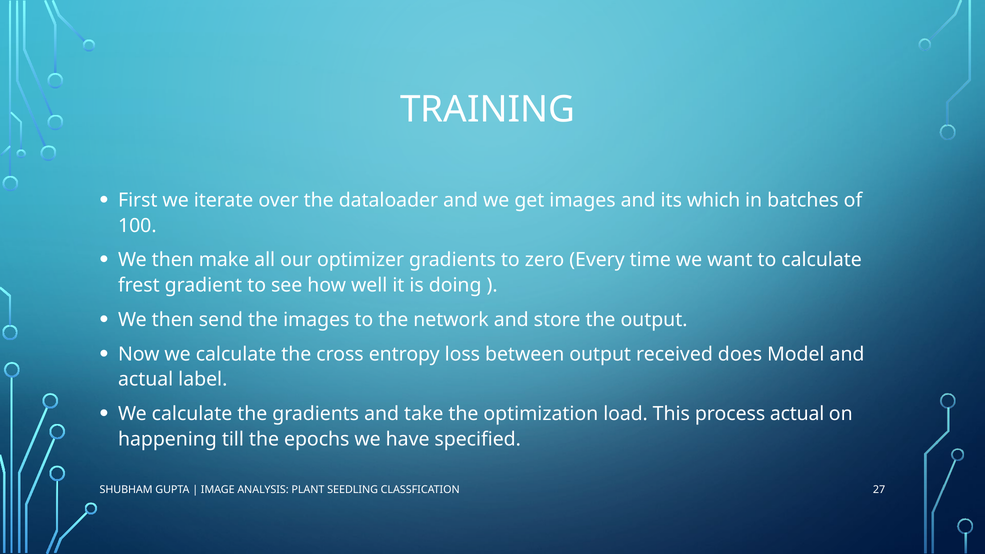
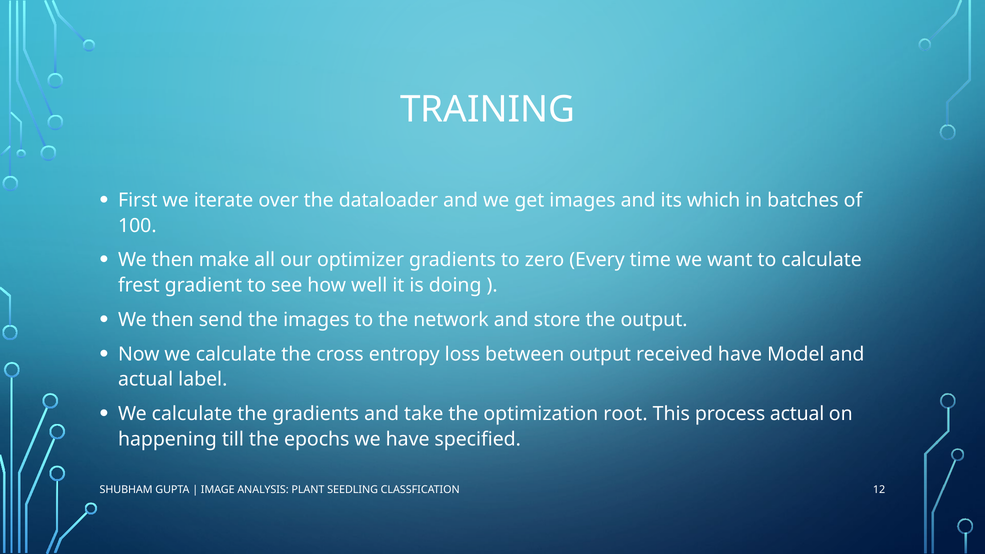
received does: does -> have
load: load -> root
27: 27 -> 12
